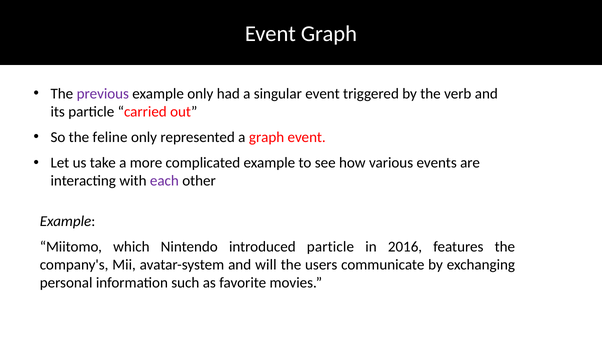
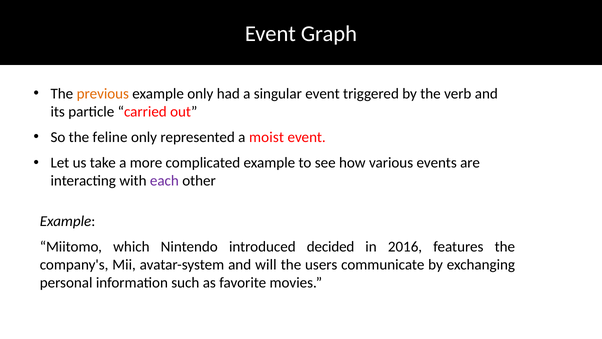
previous colour: purple -> orange
a graph: graph -> moist
introduced particle: particle -> decided
